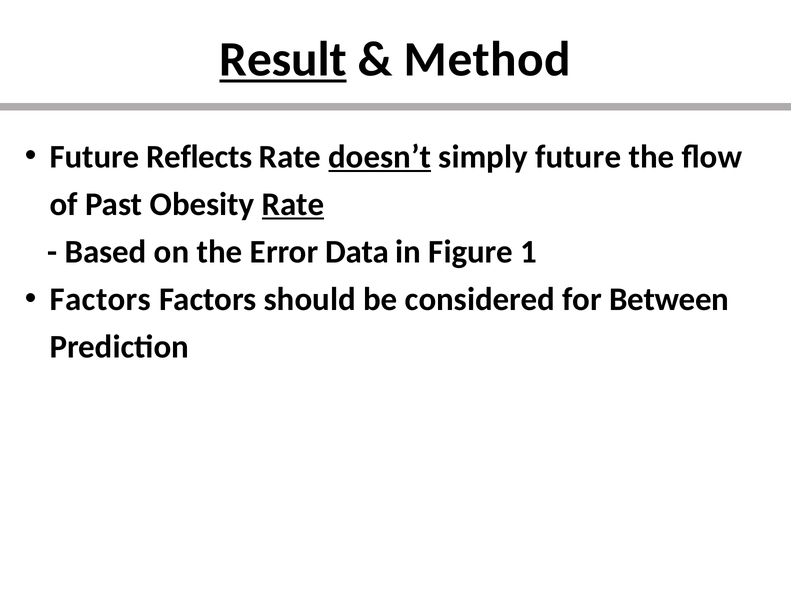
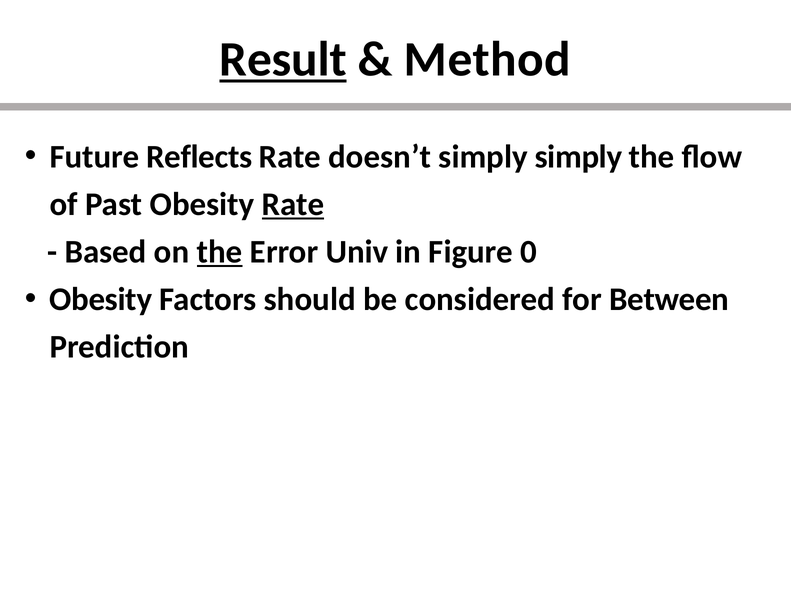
doesn’t underline: present -> none
simply future: future -> simply
the at (220, 252) underline: none -> present
Data: Data -> Univ
1: 1 -> 0
Factors at (100, 299): Factors -> Obesity
